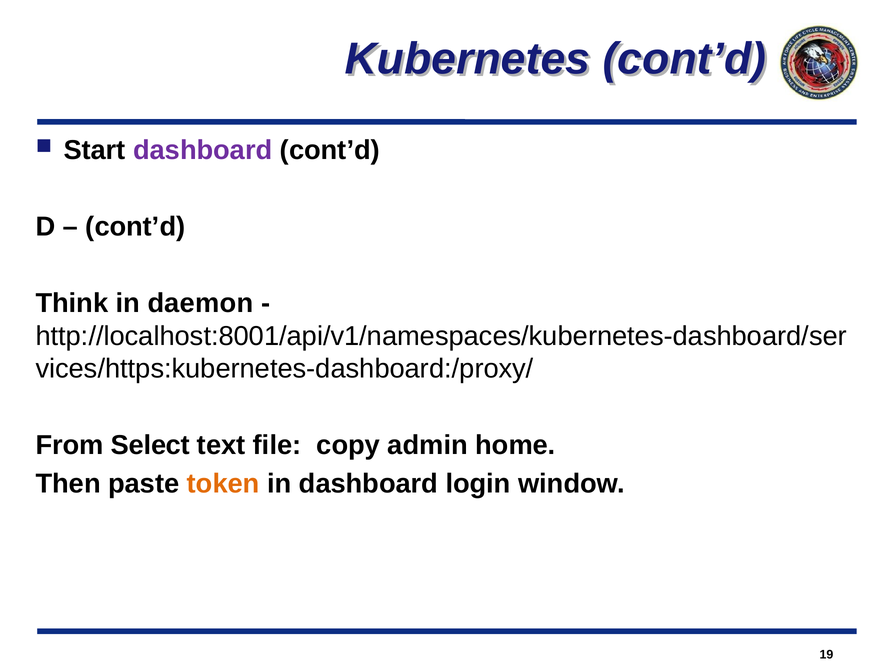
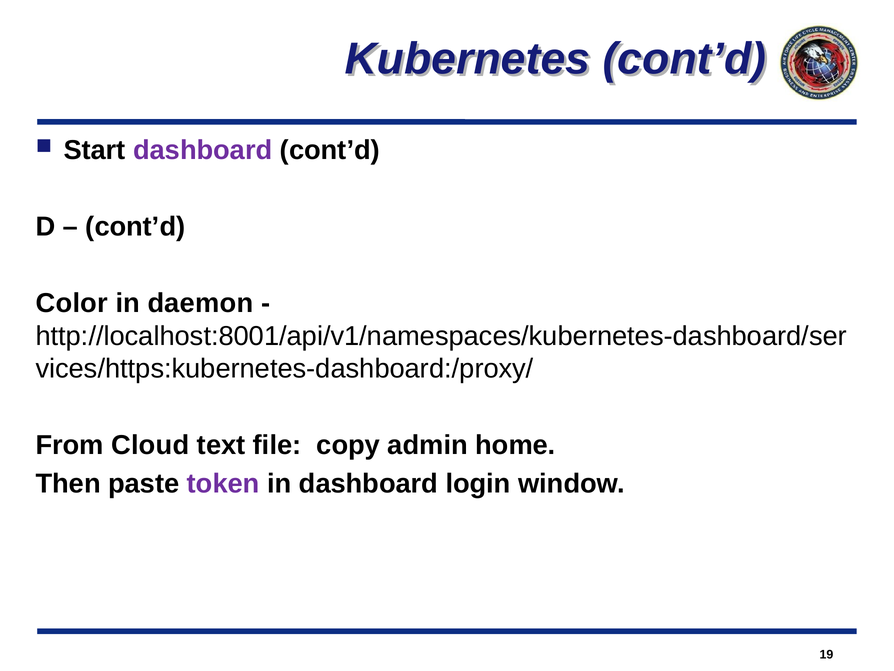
Think: Think -> Color
Select: Select -> Cloud
token colour: orange -> purple
